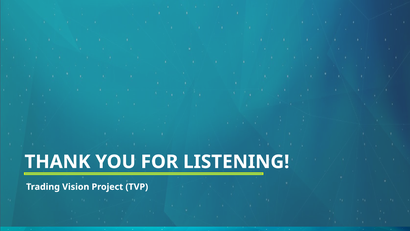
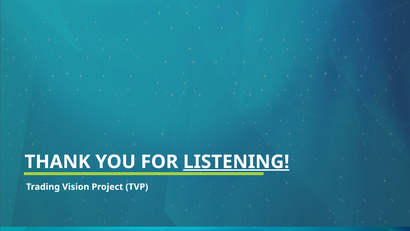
LISTENING underline: none -> present
